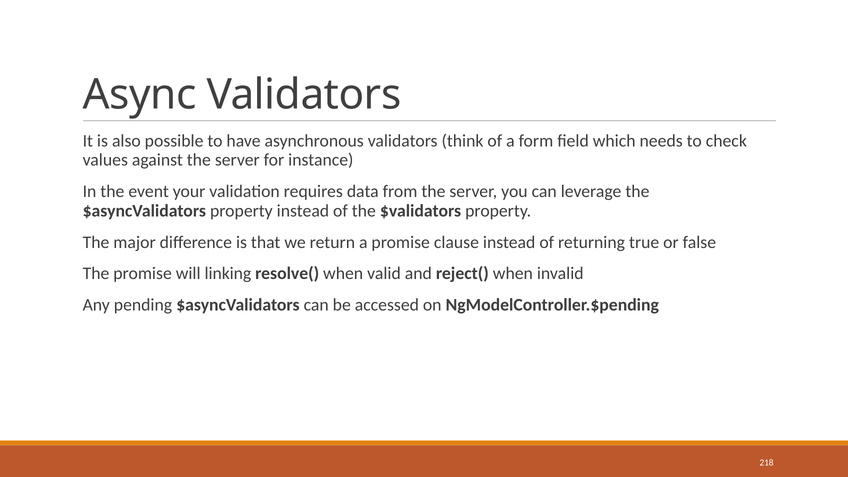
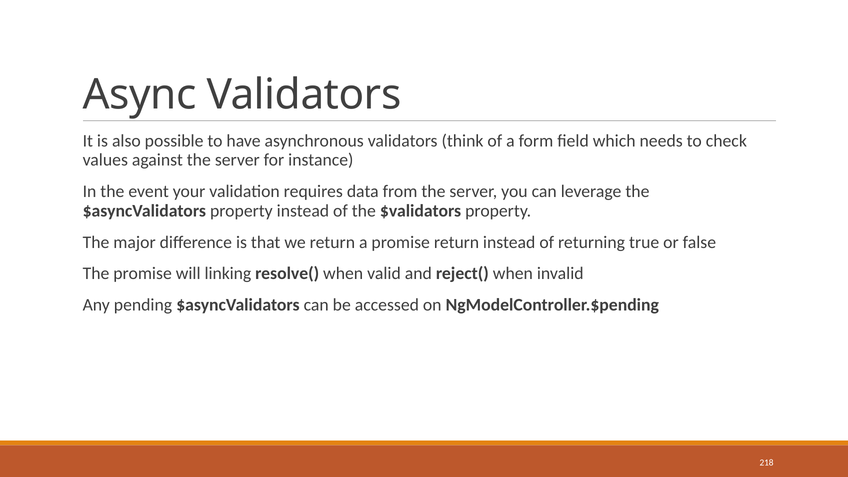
promise clause: clause -> return
